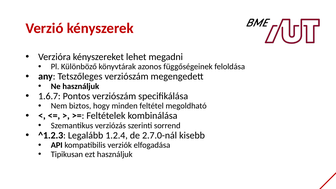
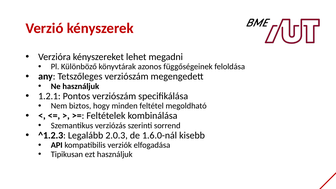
1.6.7: 1.6.7 -> 1.2.1
1.2.4: 1.2.4 -> 2.0.3
2.7.0-nál: 2.7.0-nál -> 1.6.0-nál
